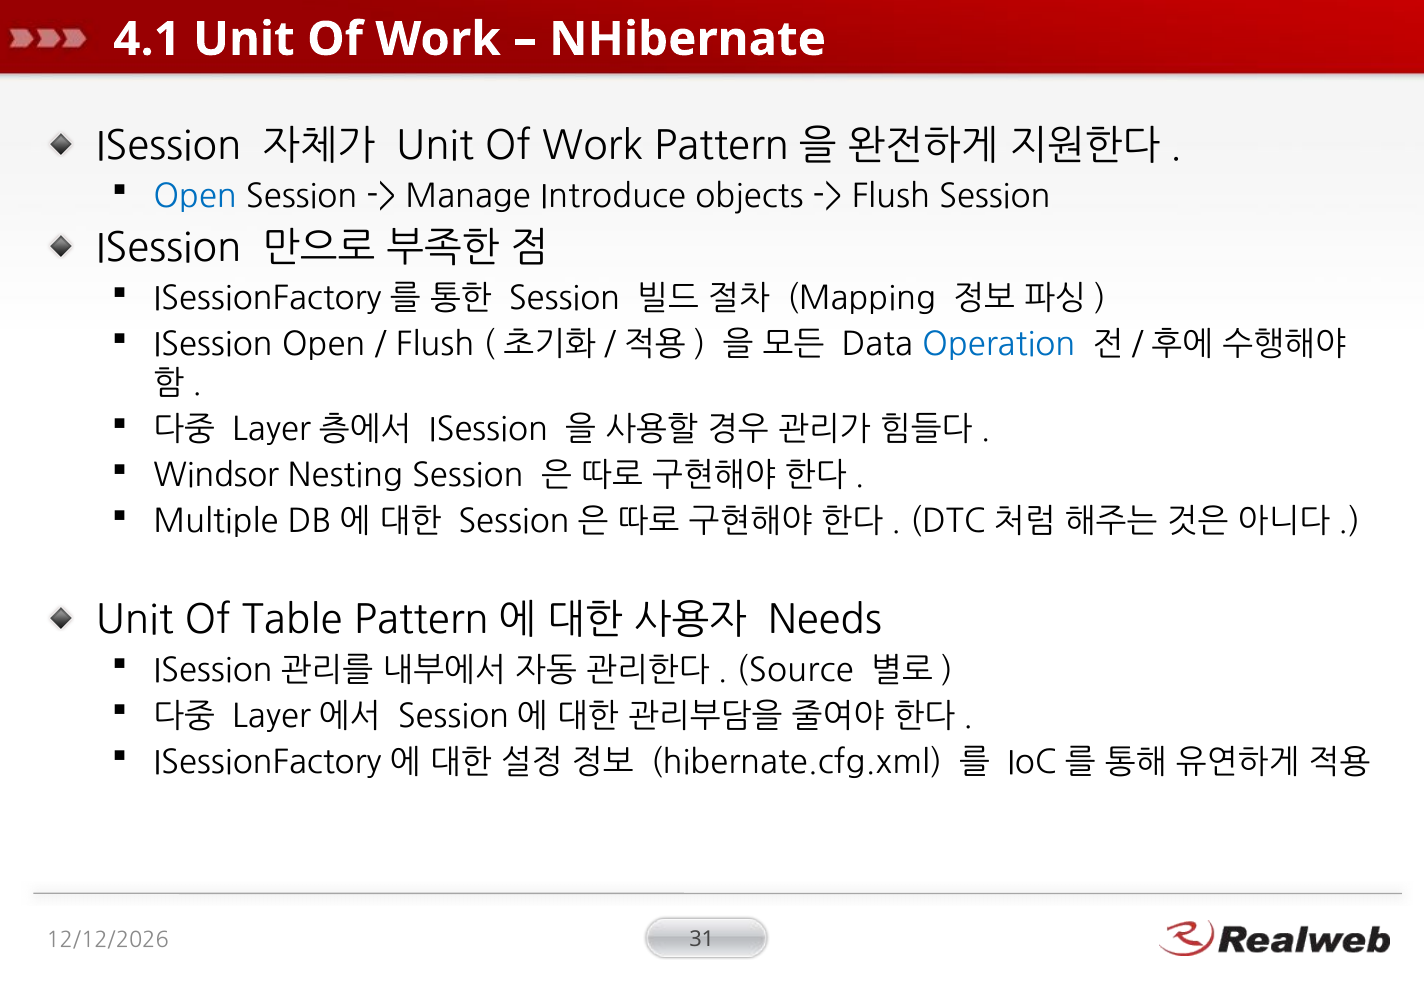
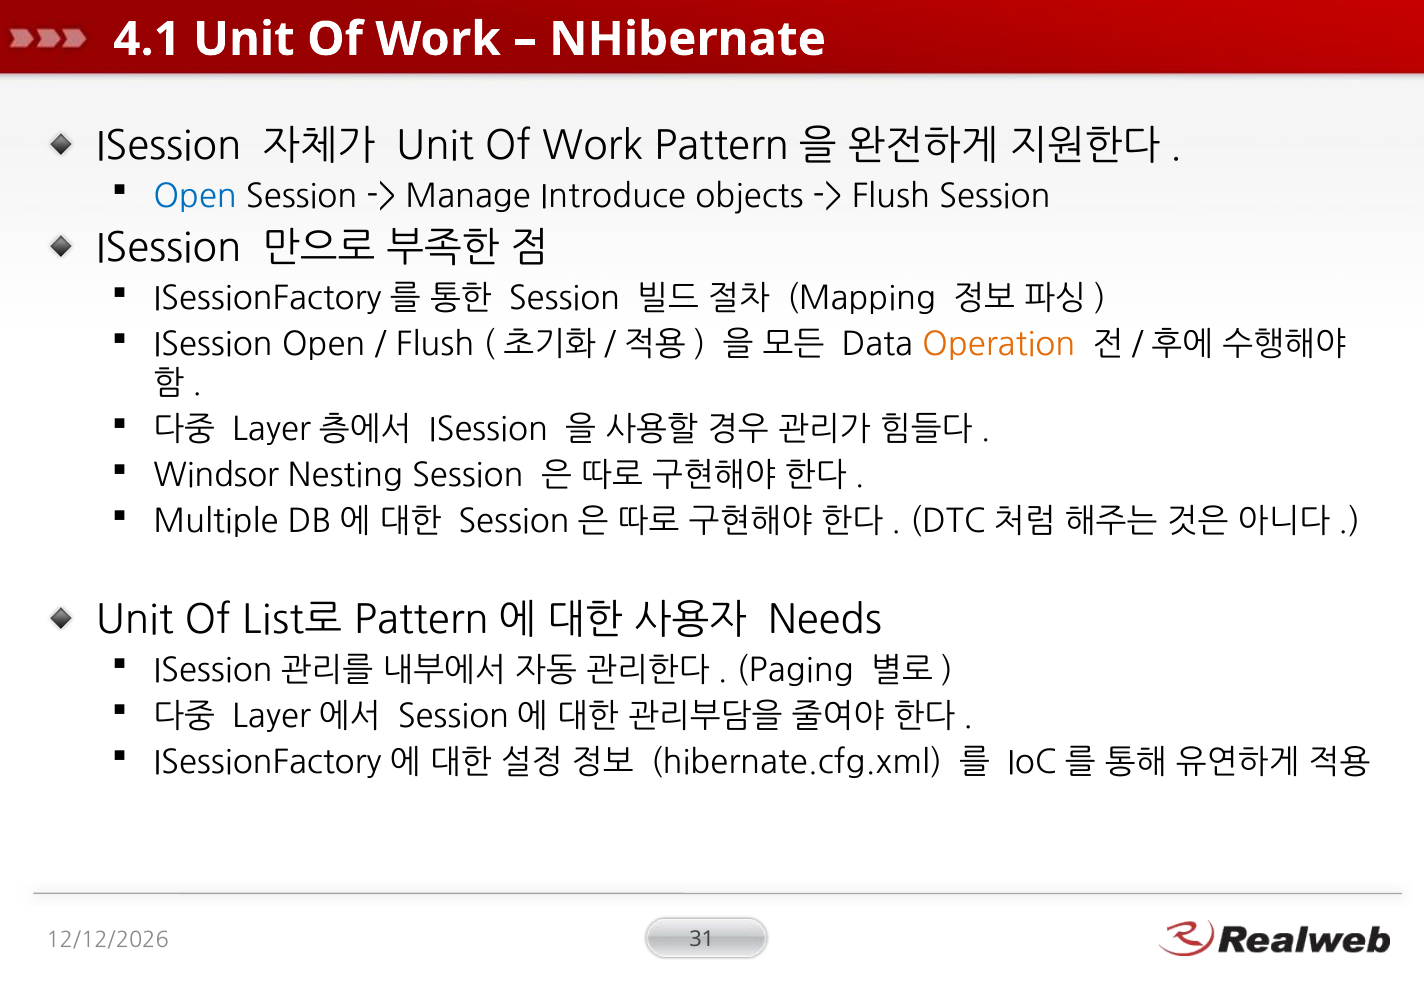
Operation colour: blue -> orange
Table: Table -> List로
Source: Source -> Paging
